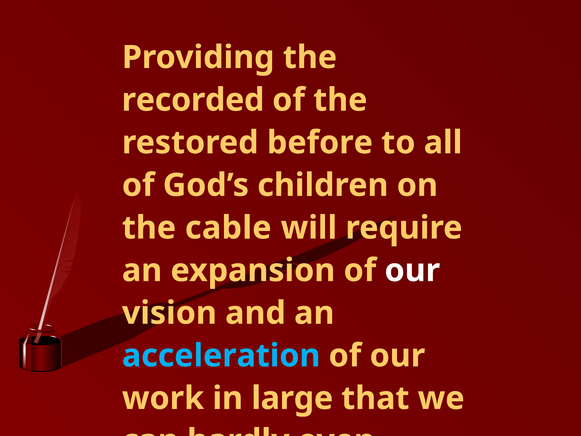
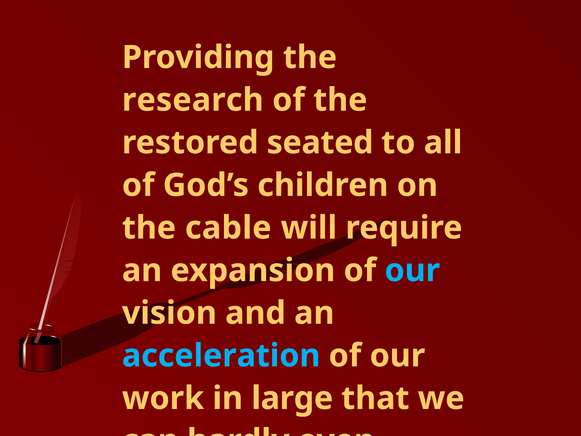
recorded: recorded -> research
before: before -> seated
our at (412, 270) colour: white -> light blue
